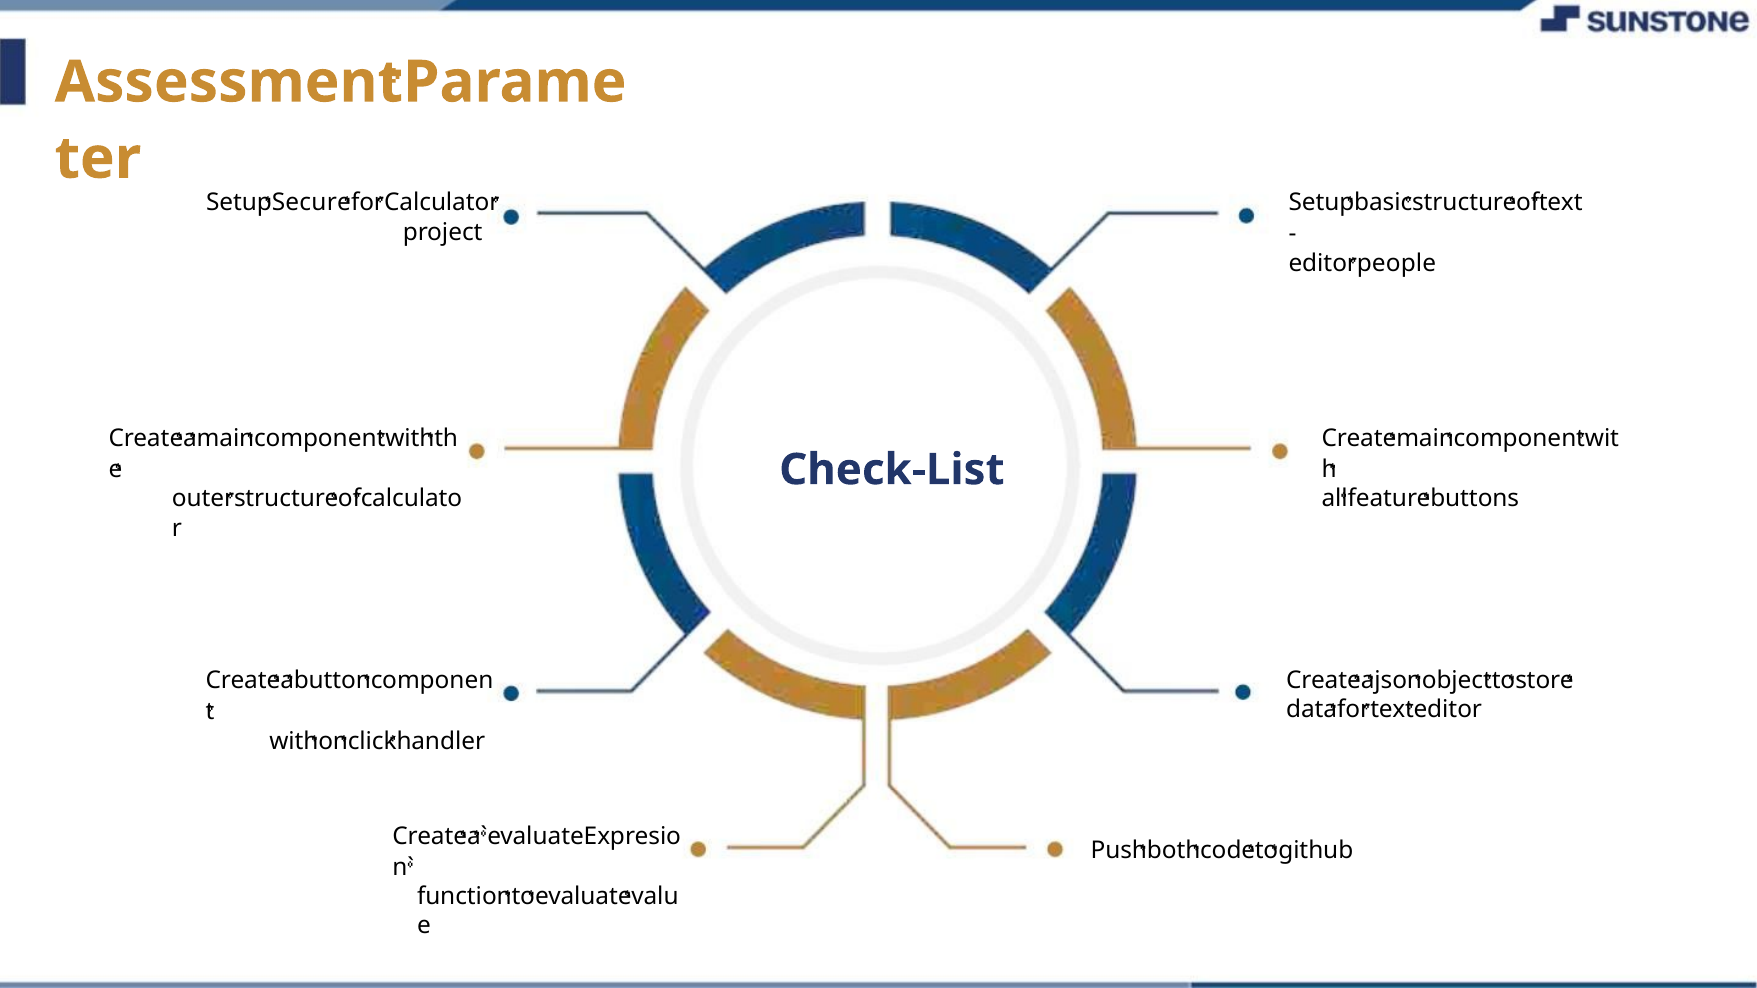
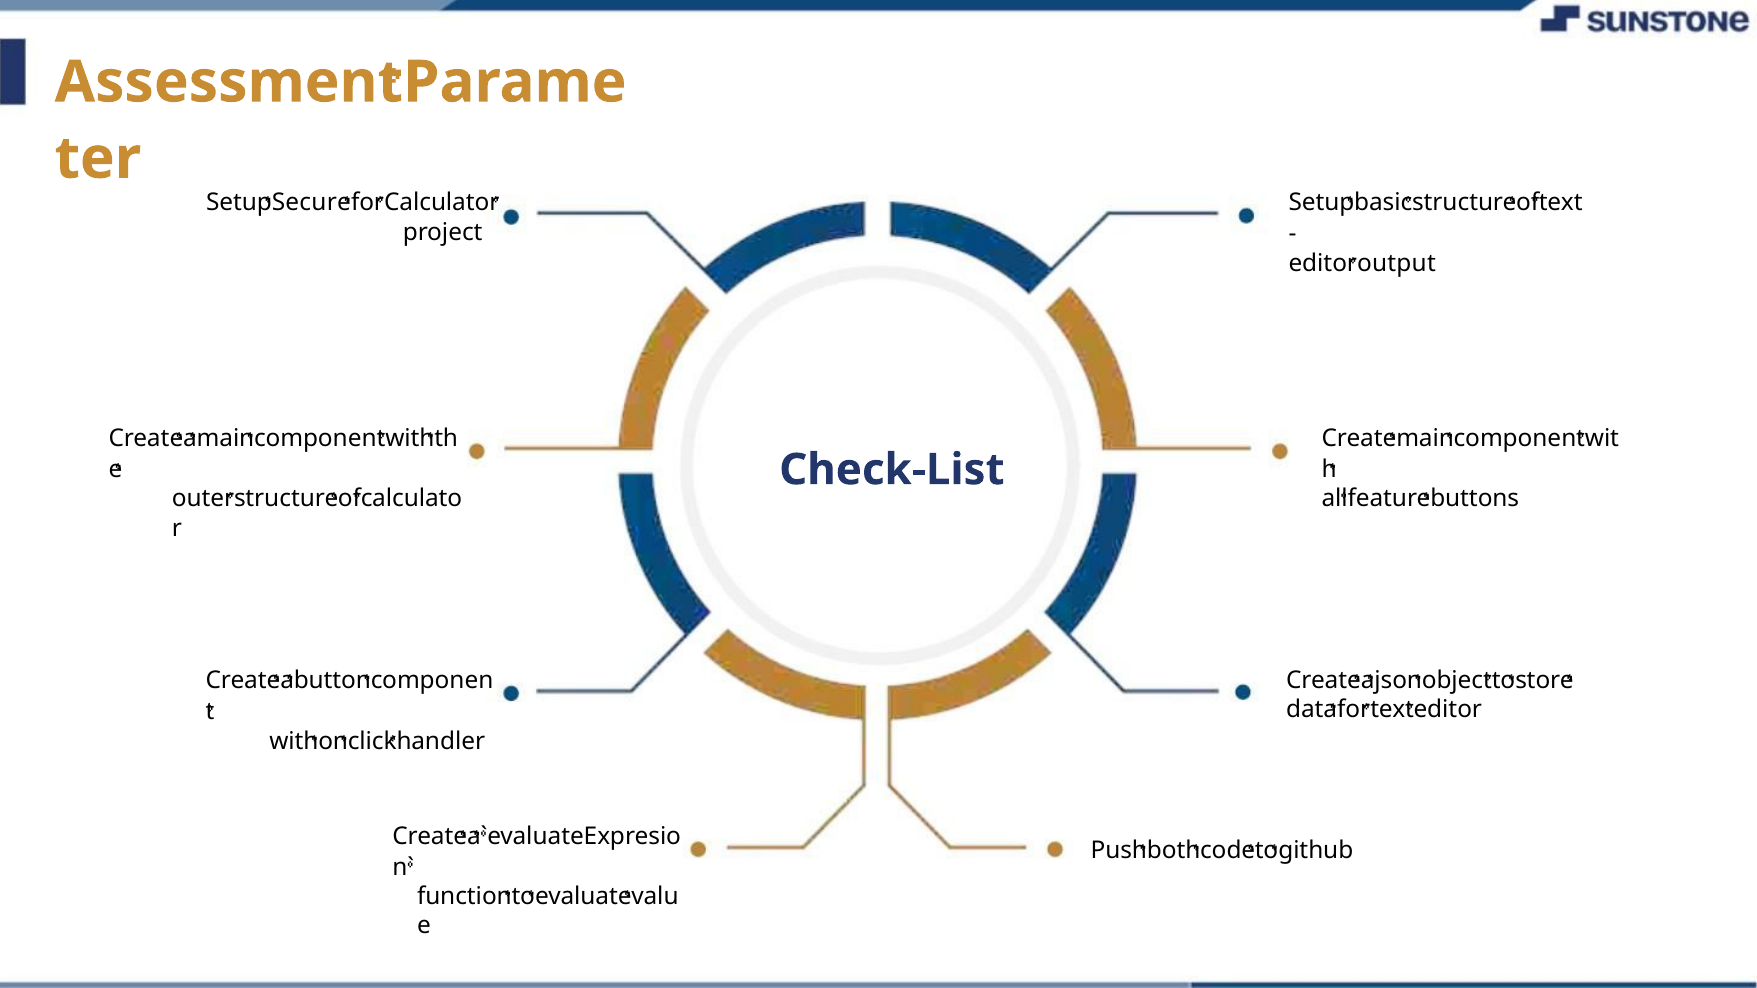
people: people -> output
